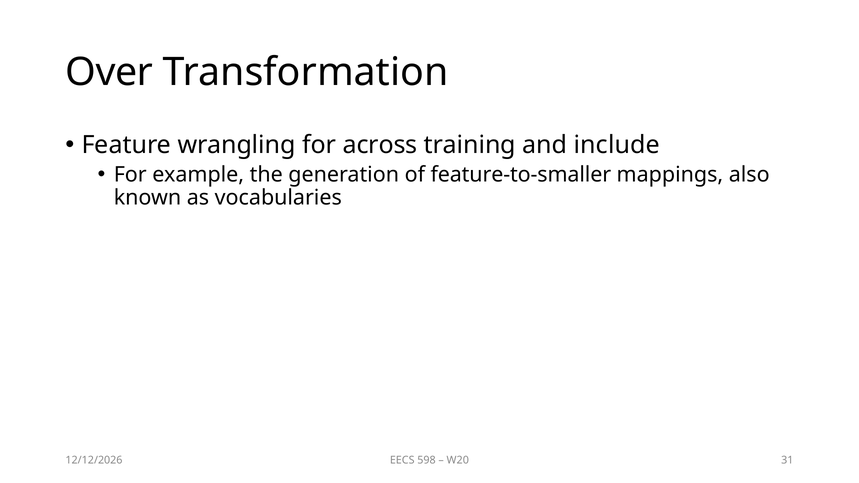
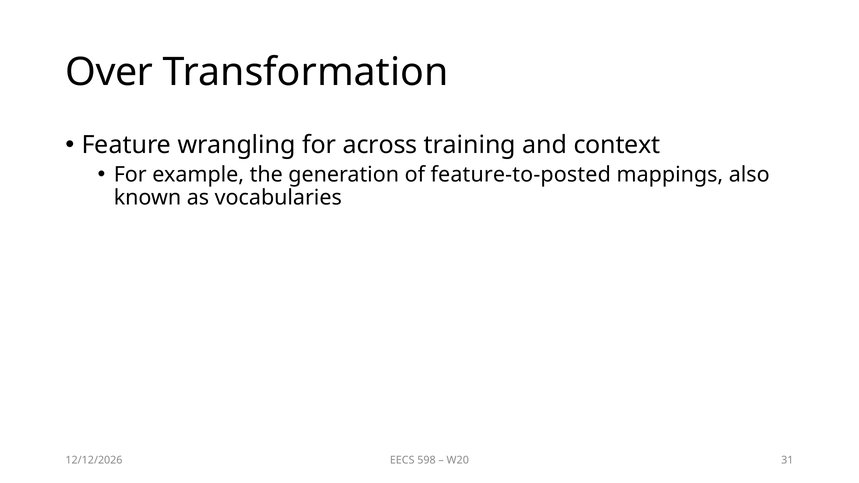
include: include -> context
feature-to-smaller: feature-to-smaller -> feature-to-posted
